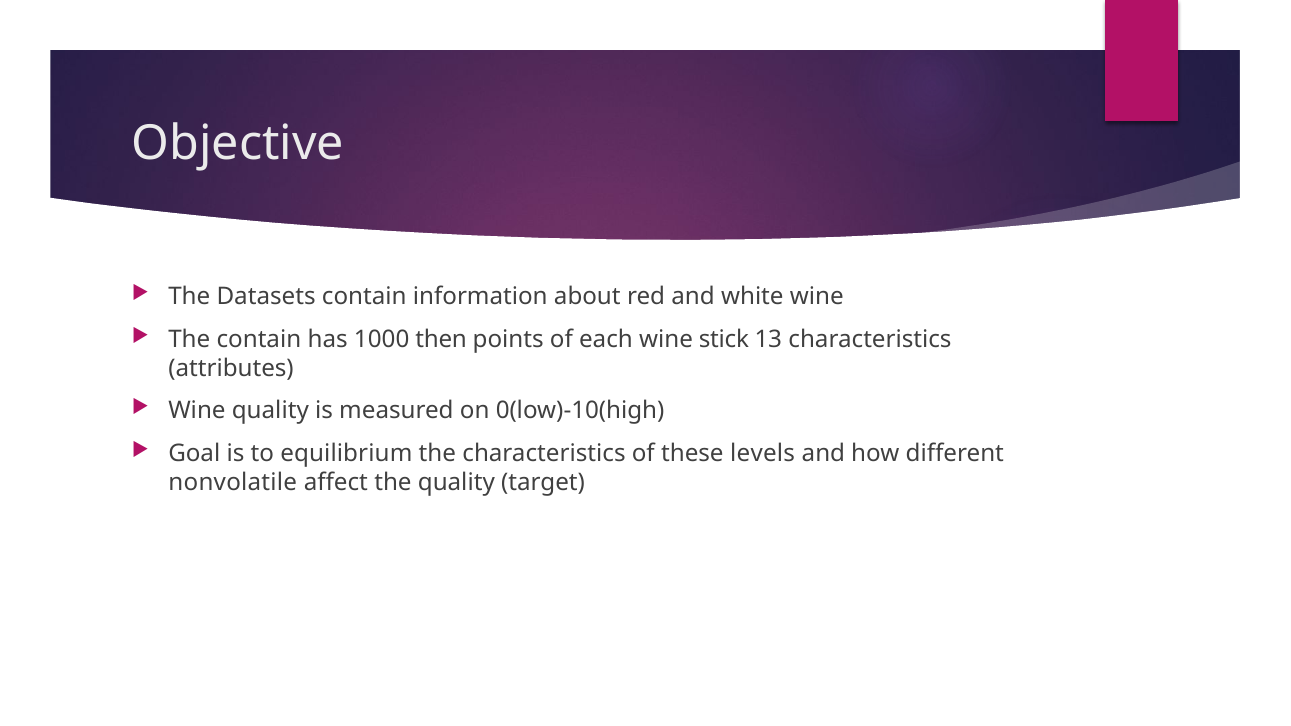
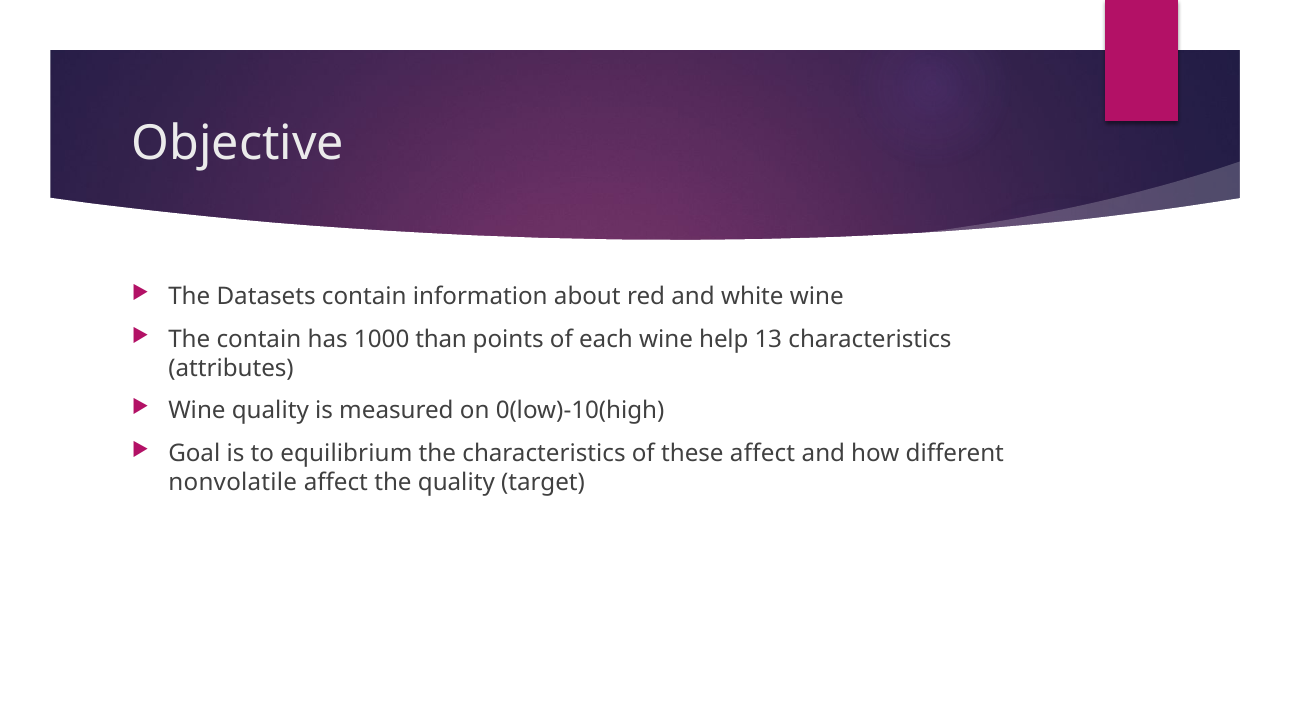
then: then -> than
stick: stick -> help
these levels: levels -> affect
